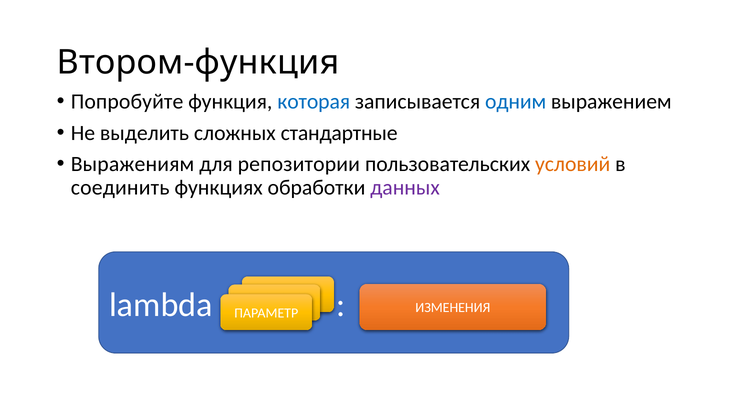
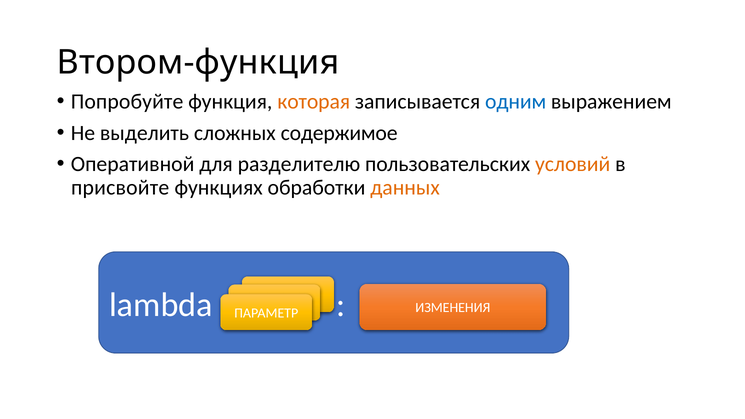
которая colour: blue -> orange
стандартные: стандартные -> содержимое
Выражениям: Выражениям -> Оперативной
репозитории: репозитории -> разделителю
соединить: соединить -> присвойте
данных colour: purple -> orange
